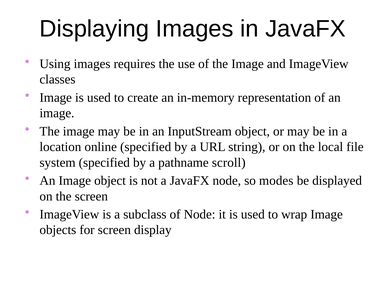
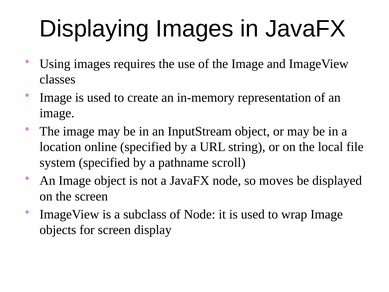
modes: modes -> moves
